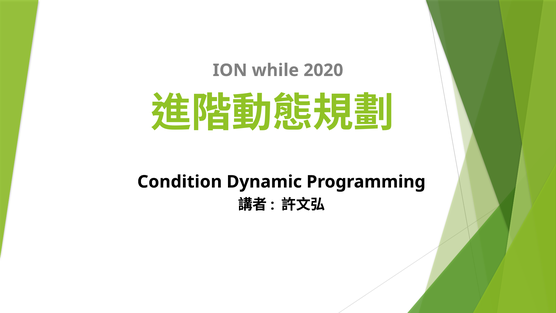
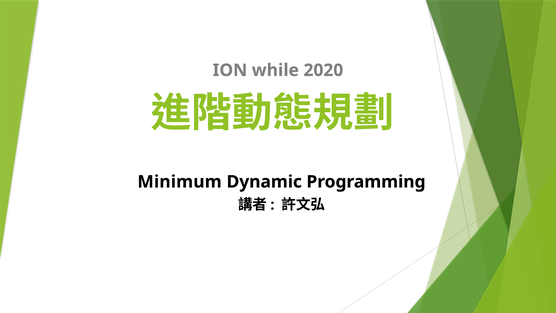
Condition: Condition -> Minimum
